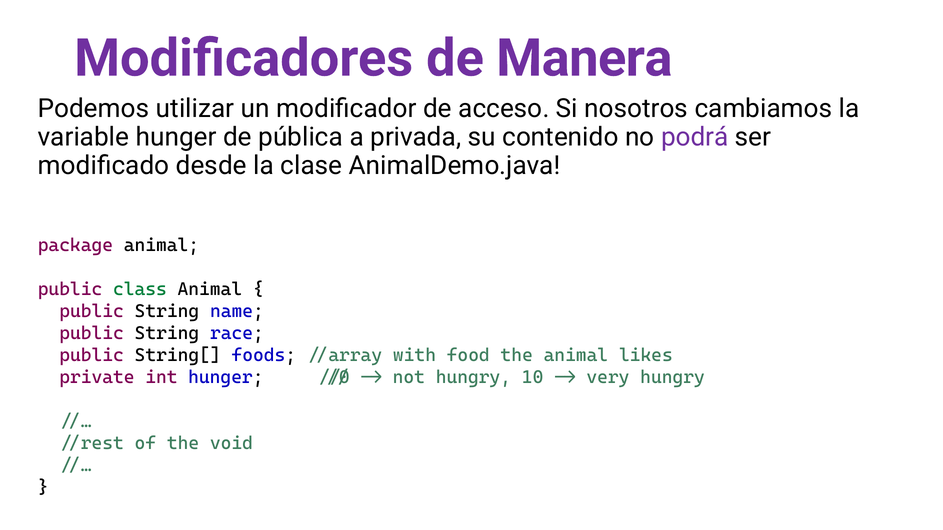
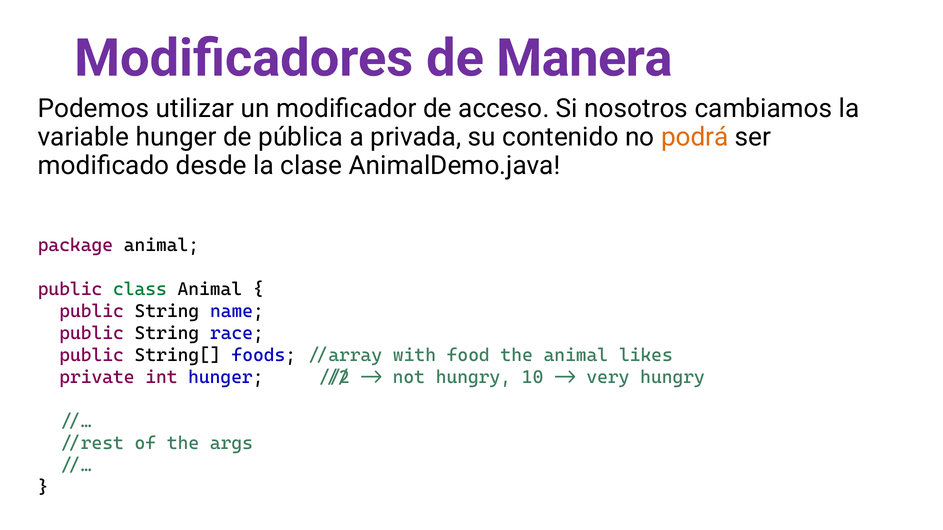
podrá colour: purple -> orange
//0: //0 -> //2
void: void -> args
